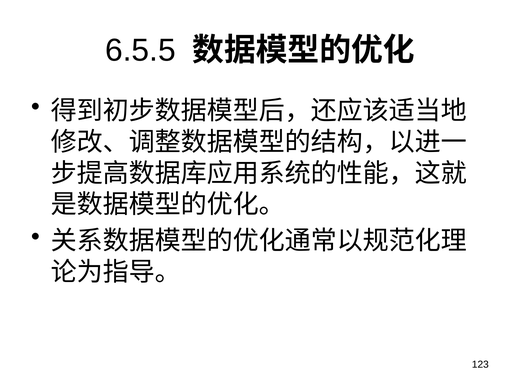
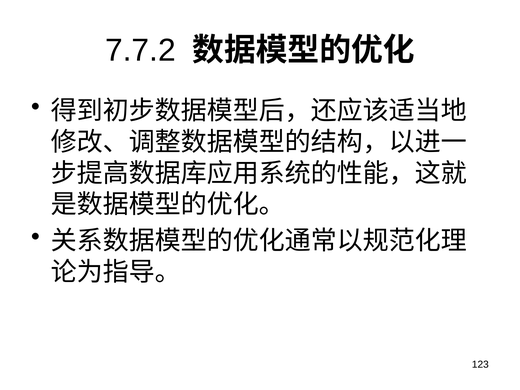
6.5.5: 6.5.5 -> 7.7.2
